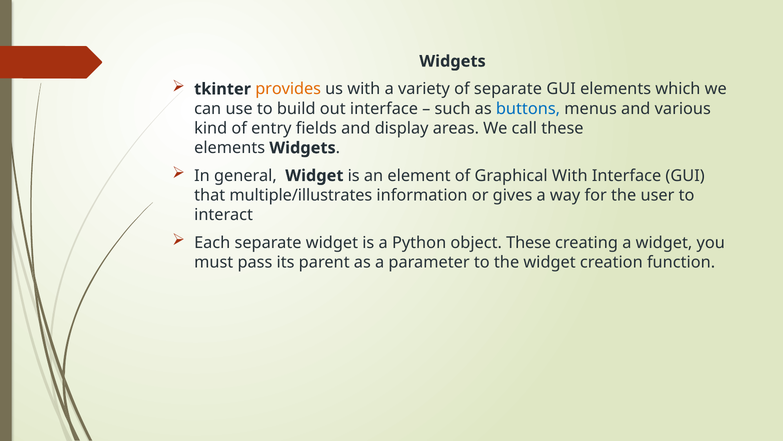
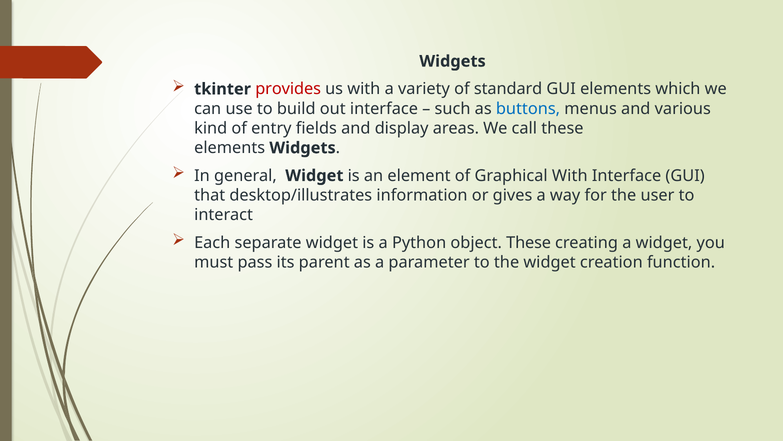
provides colour: orange -> red
of separate: separate -> standard
multiple/illustrates: multiple/illustrates -> desktop/illustrates
